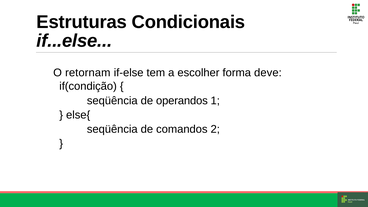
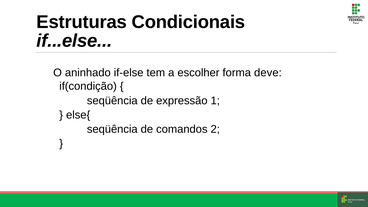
retornam: retornam -> aninhado
operandos: operandos -> expressão
